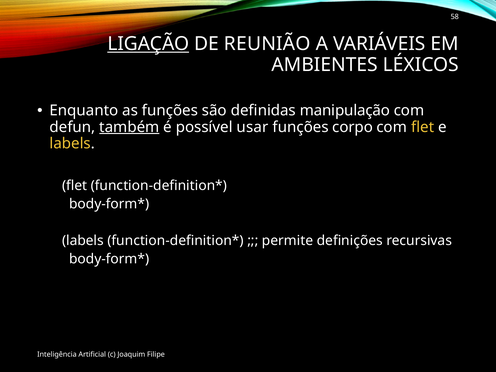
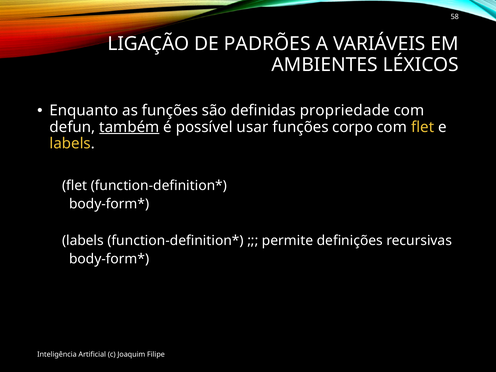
LIGAÇÃO underline: present -> none
REUNIÃO: REUNIÃO -> PADRÕES
manipulação: manipulação -> propriedade
